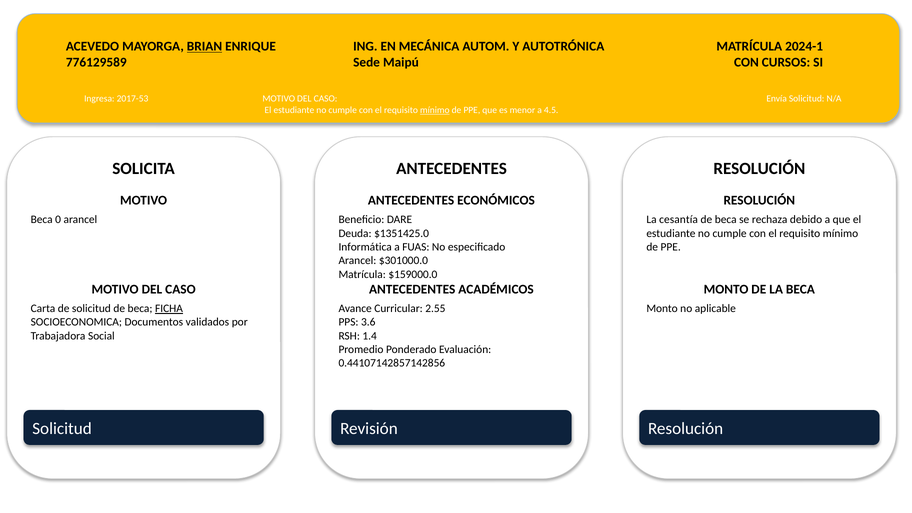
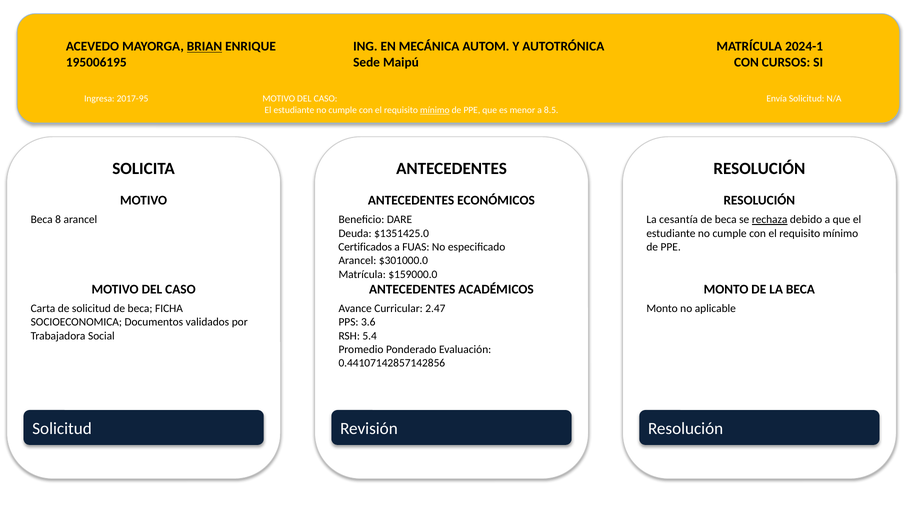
776129589: 776129589 -> 195006195
2017-53: 2017-53 -> 2017-95
4.5: 4.5 -> 8.5
0: 0 -> 8
rechaza underline: none -> present
Informática: Informática -> Certificados
FICHA underline: present -> none
2.55: 2.55 -> 2.47
1.4: 1.4 -> 5.4
